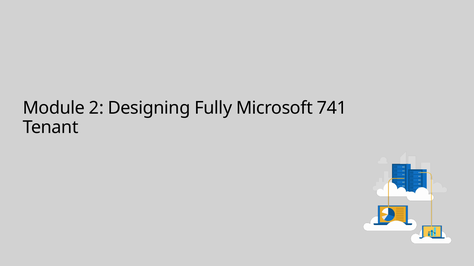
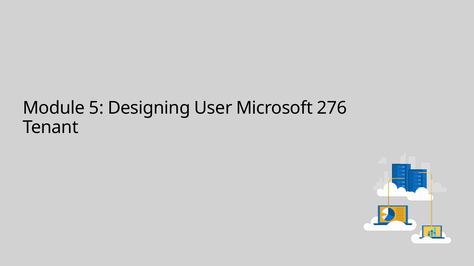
2: 2 -> 5
Fully: Fully -> User
741: 741 -> 276
